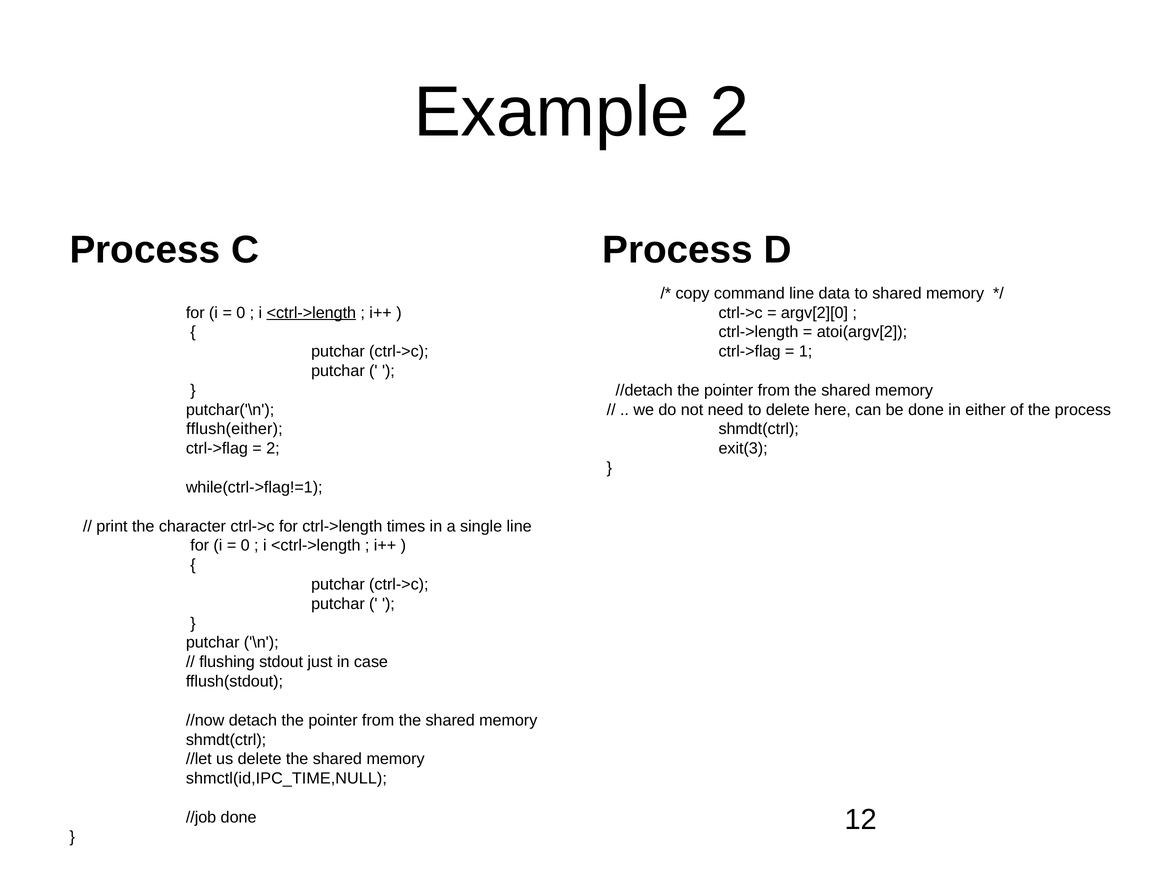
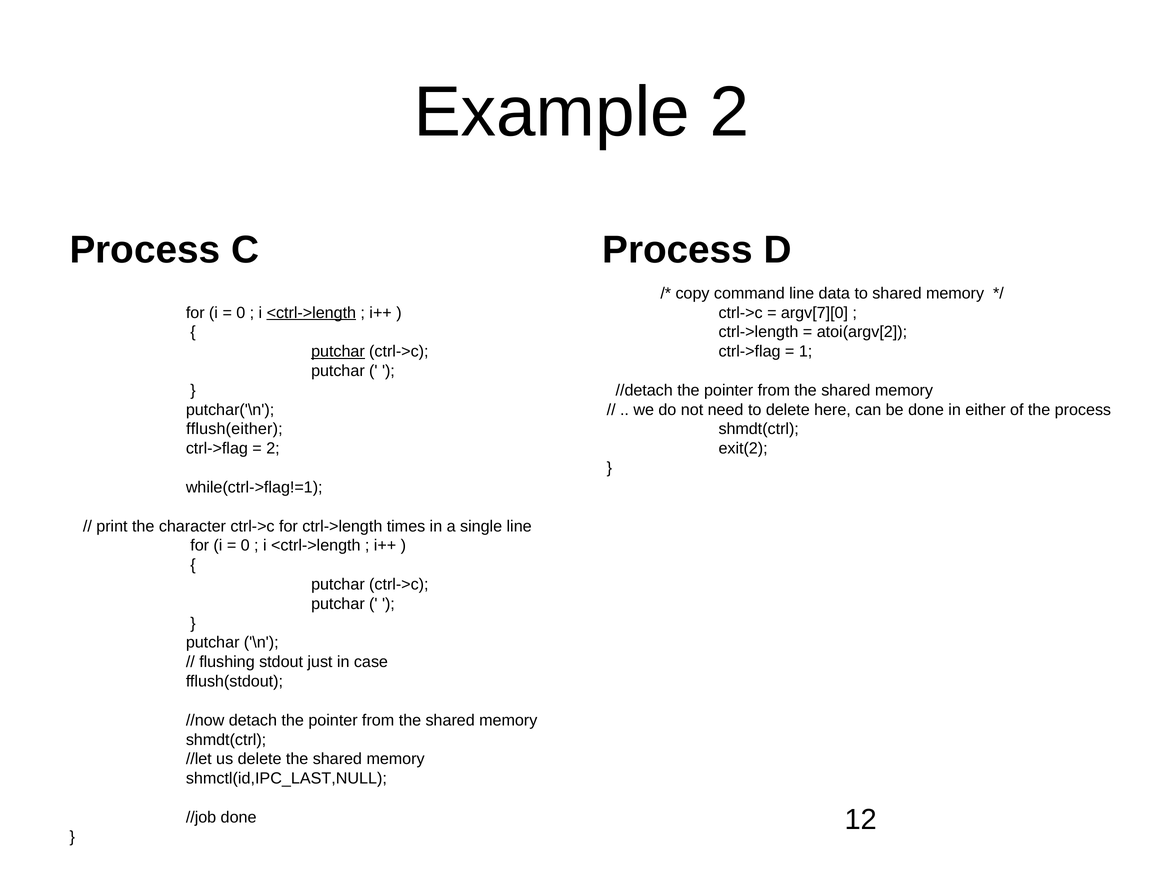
argv[2][0: argv[2][0 -> argv[7][0
putchar at (338, 352) underline: none -> present
exit(3: exit(3 -> exit(2
shmctl(id,IPC_TIME,NULL: shmctl(id,IPC_TIME,NULL -> shmctl(id,IPC_LAST,NULL
